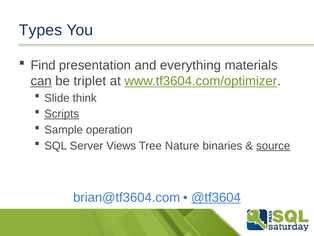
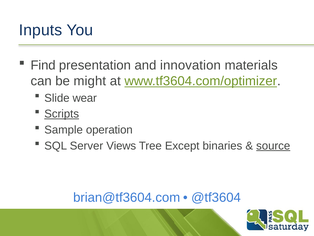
Types: Types -> Inputs
everything: everything -> innovation
can underline: present -> none
triplet: triplet -> might
think: think -> wear
Nature: Nature -> Except
@tf3604 underline: present -> none
